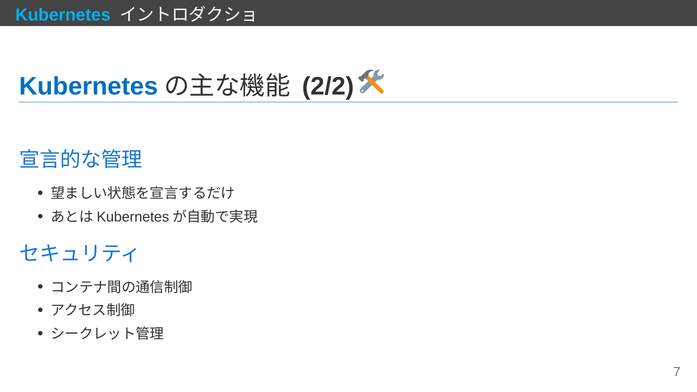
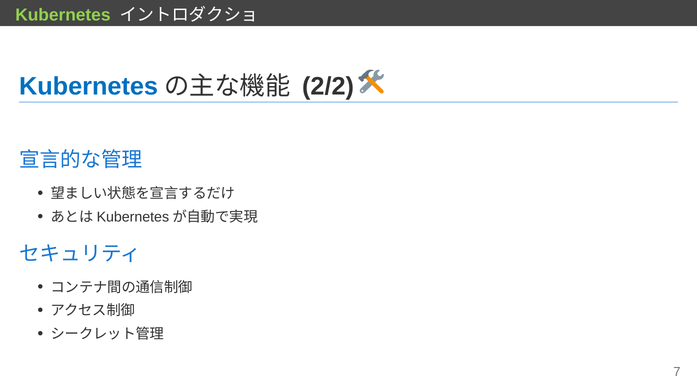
Kubernetes at (63, 15) colour: light blue -> light green
